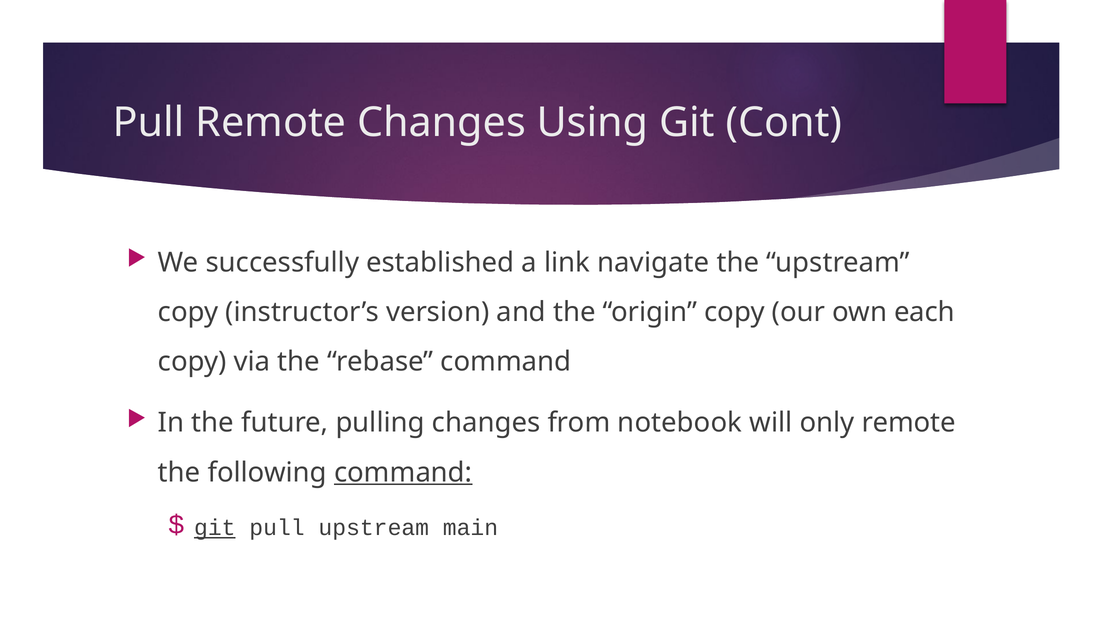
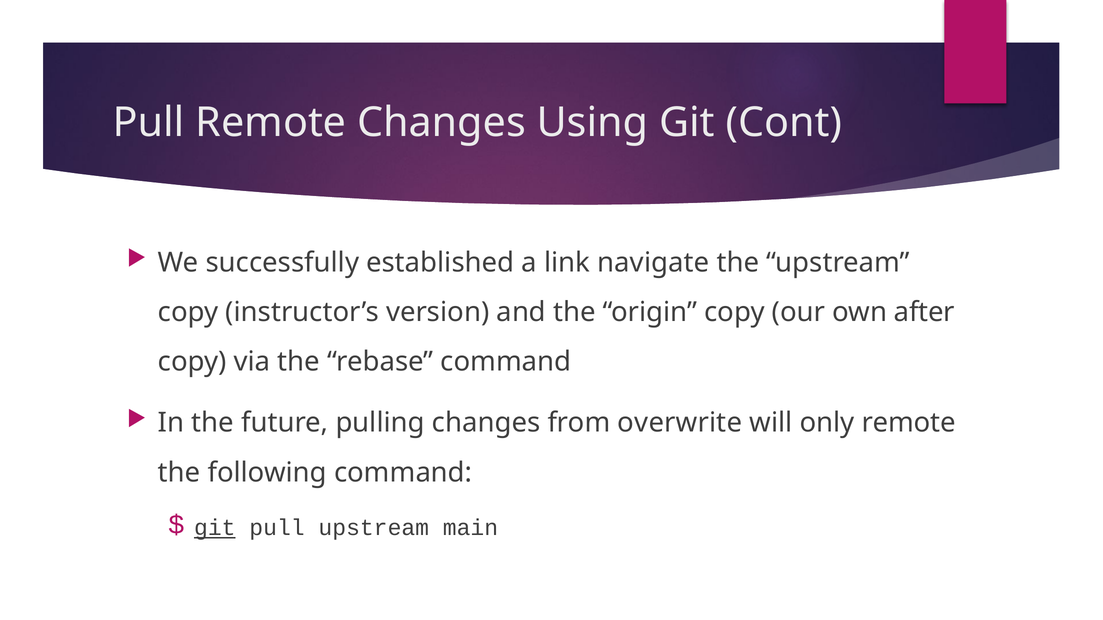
each: each -> after
notebook: notebook -> overwrite
command at (403, 473) underline: present -> none
